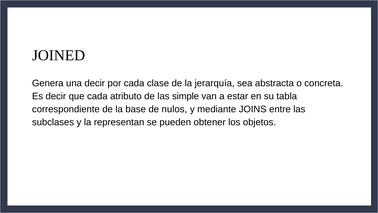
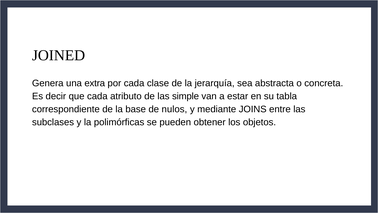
una decir: decir -> extra
representan: representan -> polimórficas
